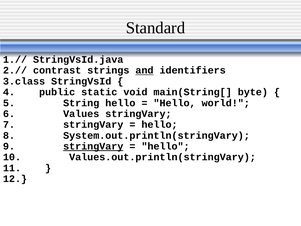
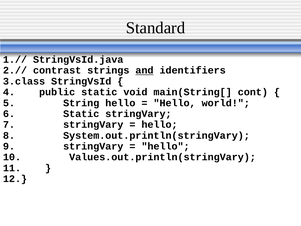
byte: byte -> cont
Values at (81, 114): Values -> Static
stringVary at (93, 146) underline: present -> none
